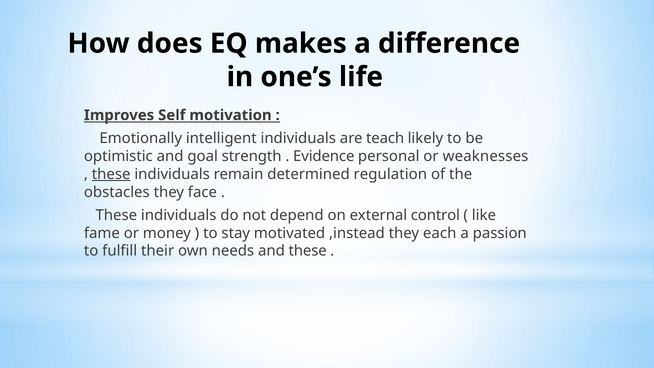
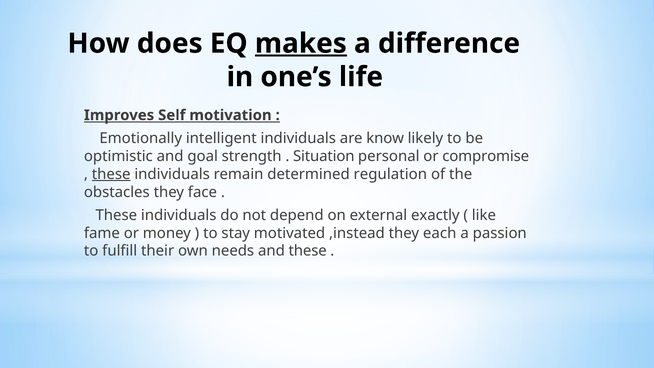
makes underline: none -> present
teach: teach -> know
Evidence: Evidence -> Situation
weaknesses: weaknesses -> compromise
control: control -> exactly
